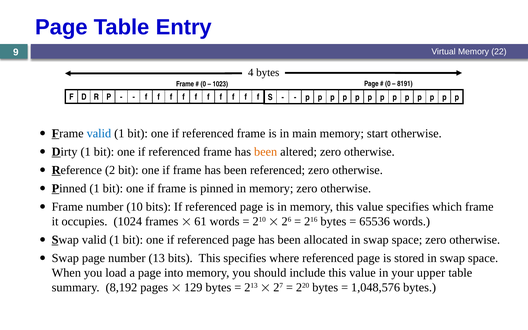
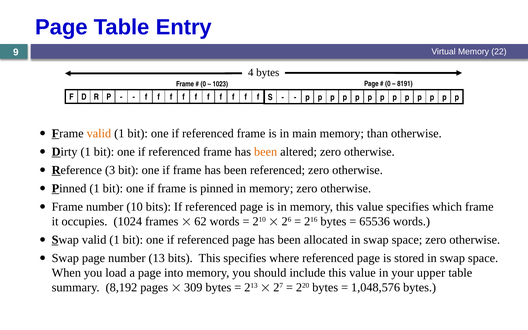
valid at (99, 133) colour: blue -> orange
start: start -> than
2: 2 -> 3
61: 61 -> 62
129: 129 -> 309
